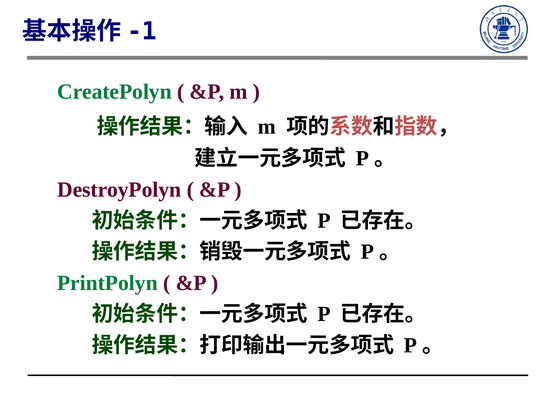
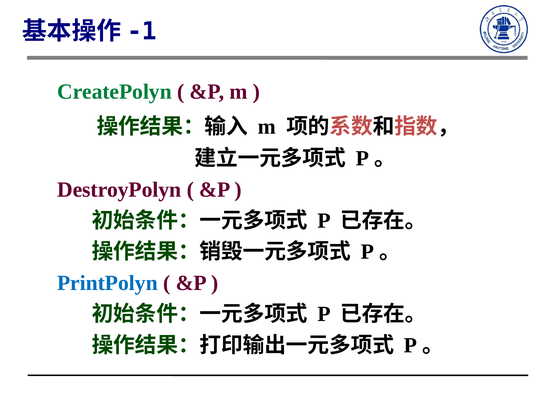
PrintPolyn colour: green -> blue
